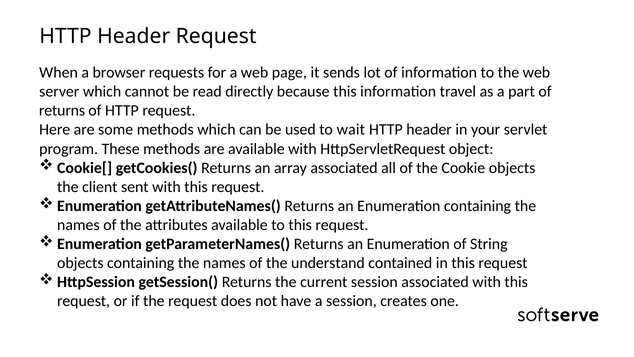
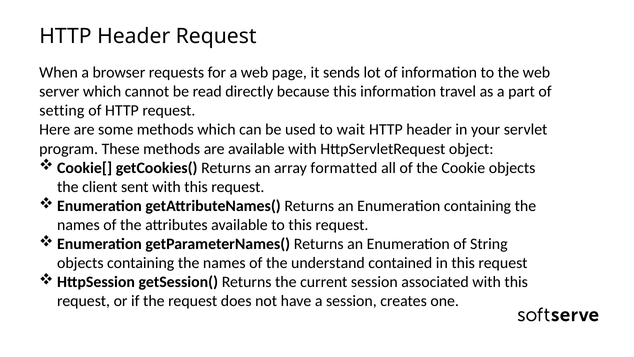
returns at (62, 111): returns -> setting
array associated: associated -> formatted
